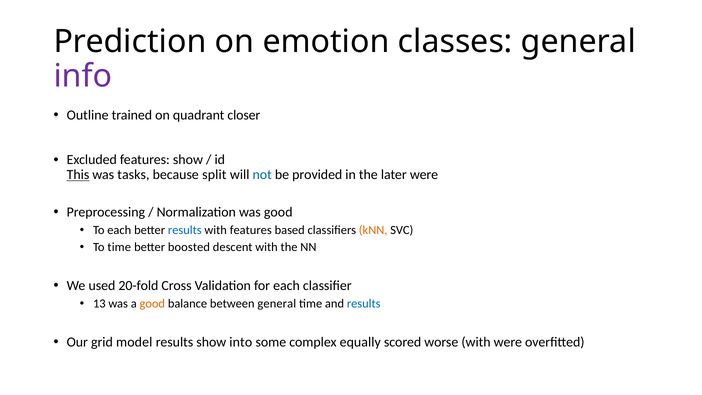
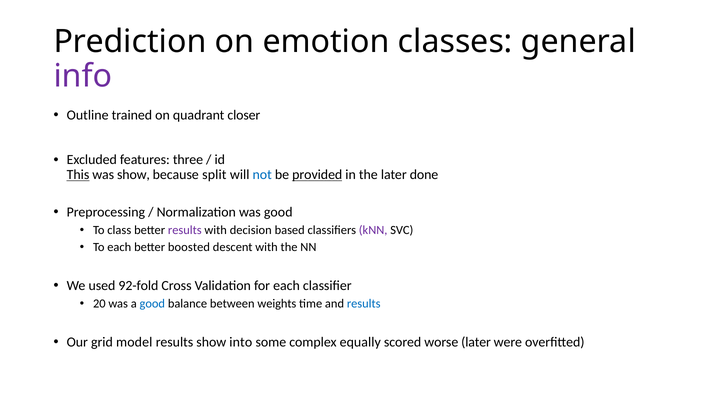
features show: show -> three
was tasks: tasks -> show
provided underline: none -> present
later were: were -> done
To each: each -> class
results at (185, 230) colour: blue -> purple
with features: features -> decision
kNN colour: orange -> purple
To time: time -> each
20-fold: 20-fold -> 92-fold
13: 13 -> 20
good at (152, 304) colour: orange -> blue
between general: general -> weights
worse with: with -> later
